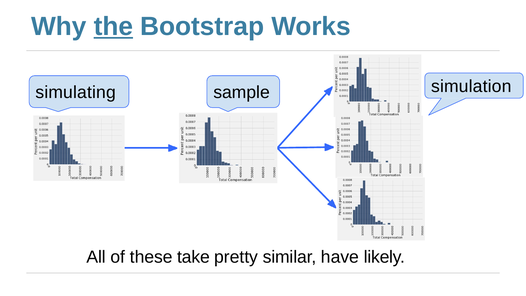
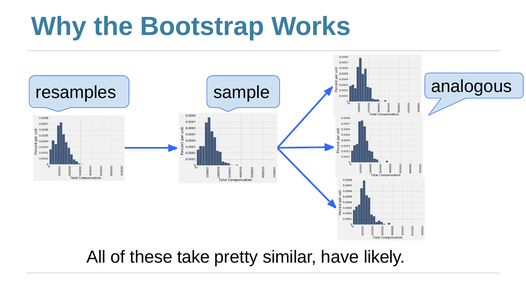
the underline: present -> none
simulating: simulating -> resamples
simulation: simulation -> analogous
